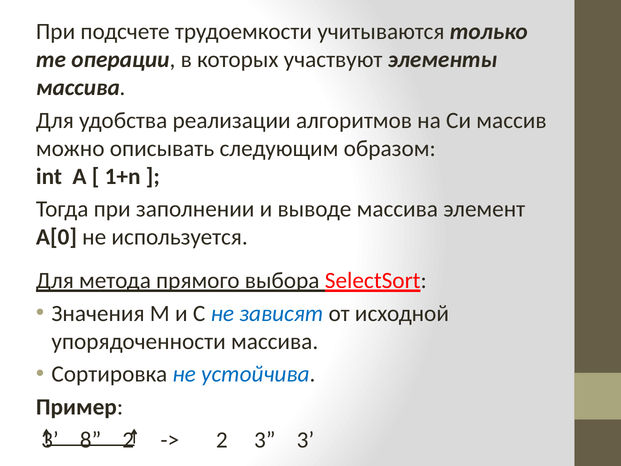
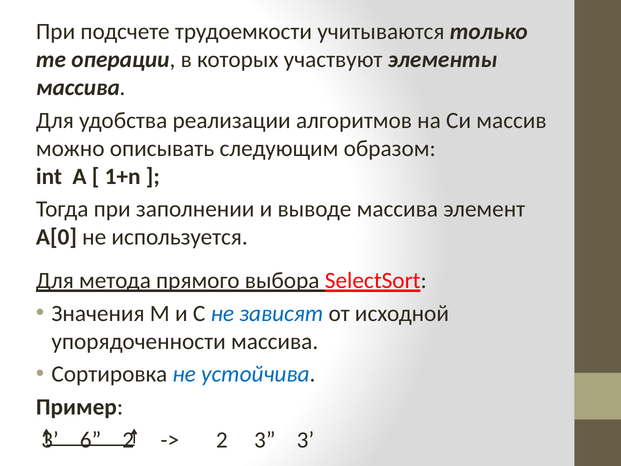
8: 8 -> 6
